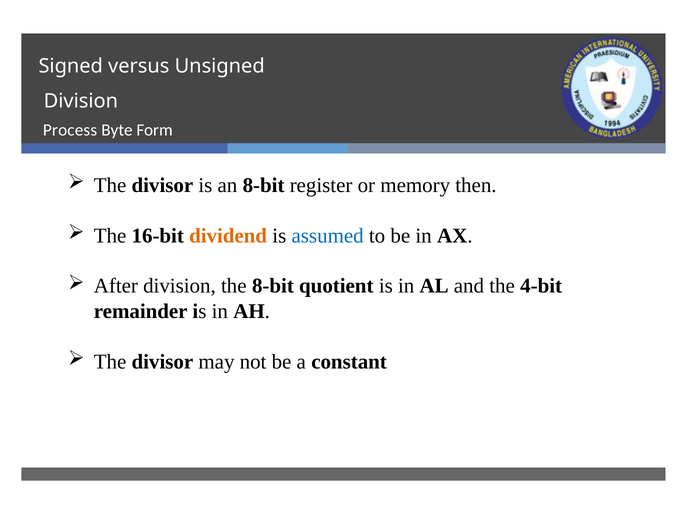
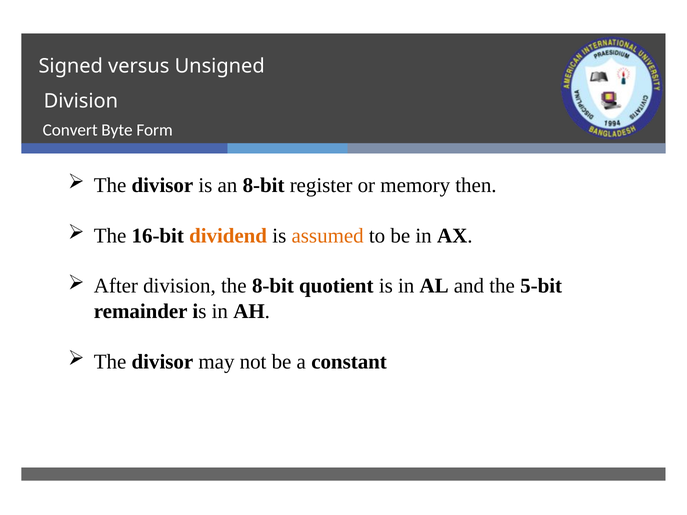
Process: Process -> Convert
assumed colour: blue -> orange
4-bit: 4-bit -> 5-bit
